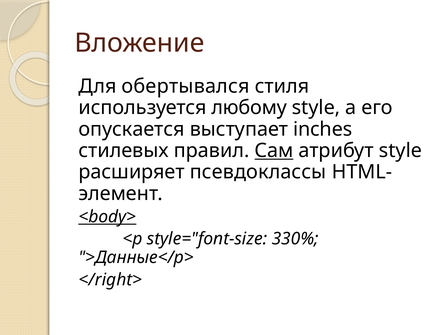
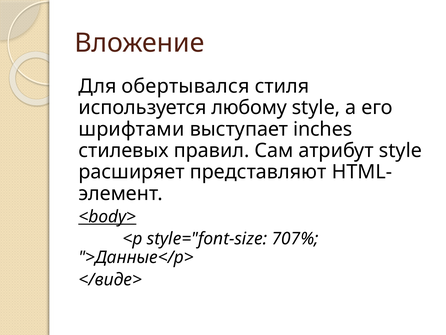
опускается: опускается -> шрифтами
Сам underline: present -> none
псевдоклассы: псевдоклассы -> представляют
330%: 330% -> 707%
</right>: </right> -> </виде>
